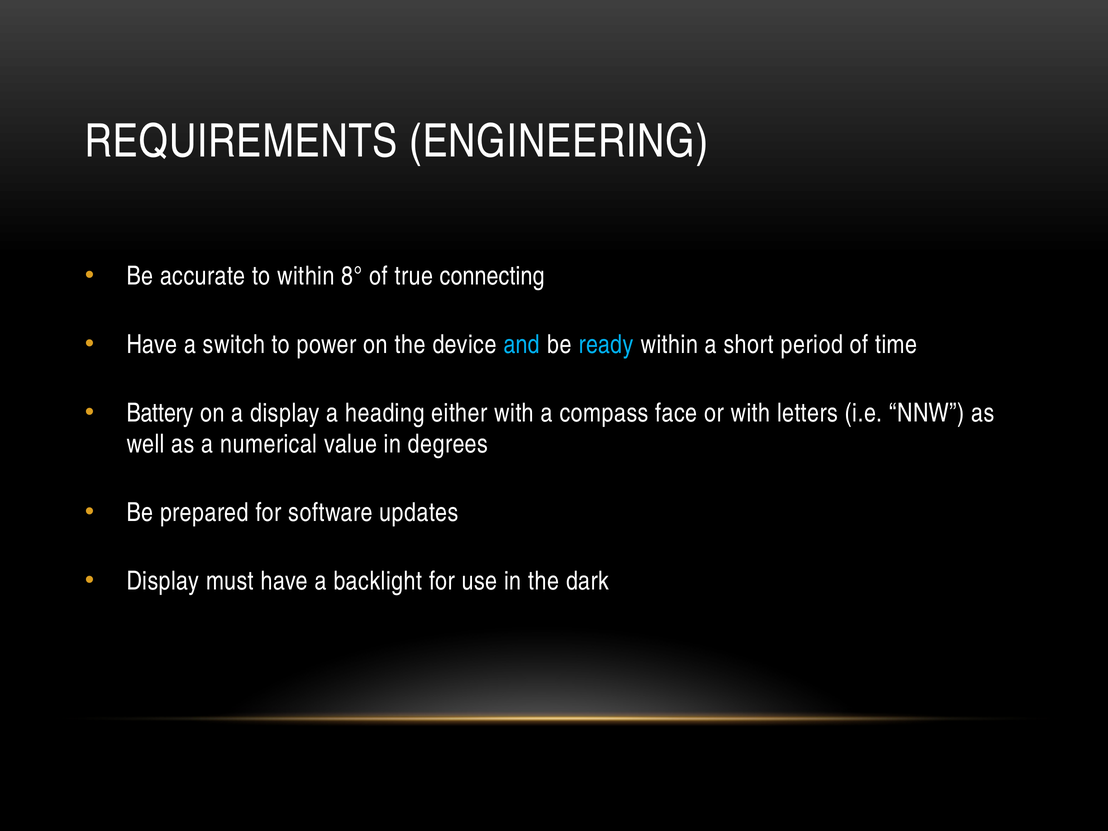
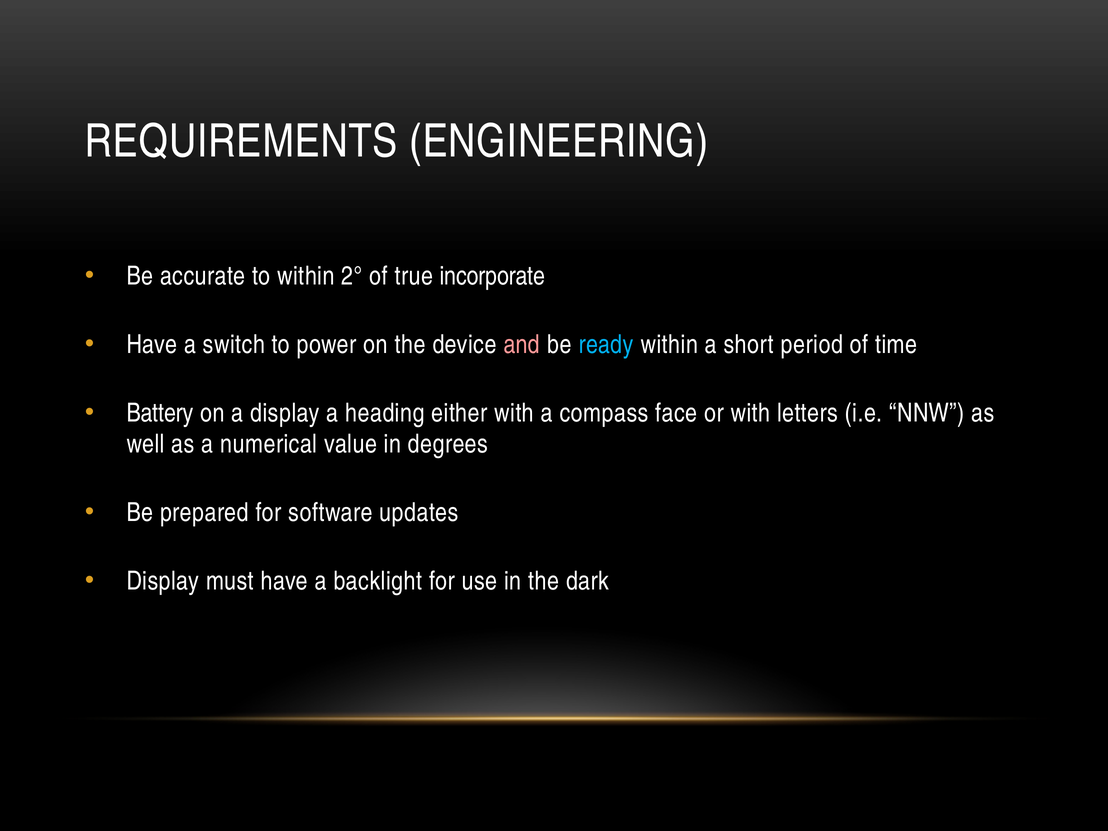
8°: 8° -> 2°
connecting: connecting -> incorporate
and colour: light blue -> pink
